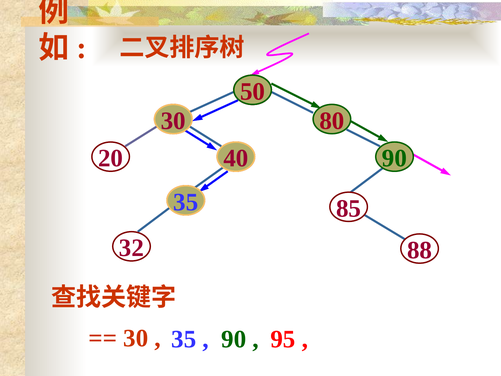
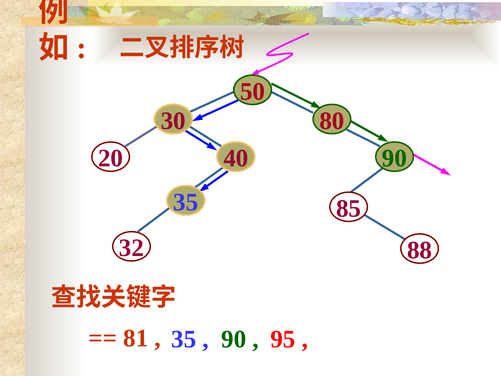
30 at (136, 338): 30 -> 81
